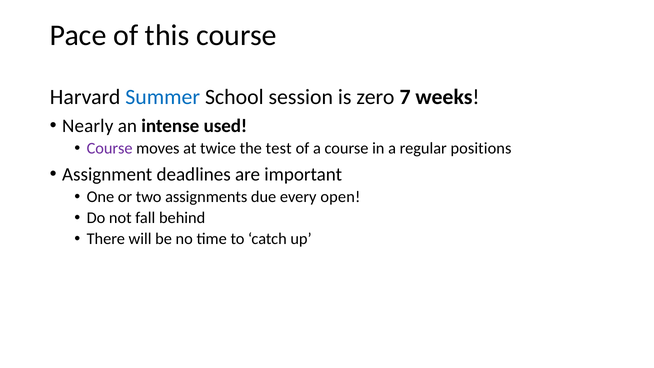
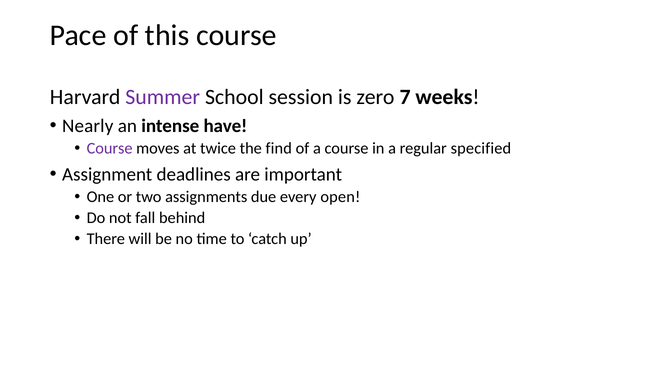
Summer colour: blue -> purple
used: used -> have
test: test -> find
positions: positions -> specified
